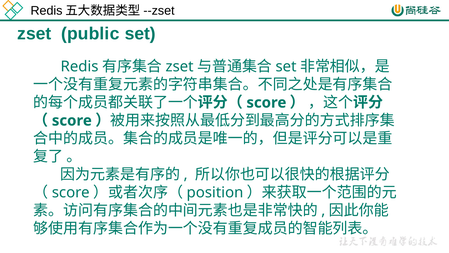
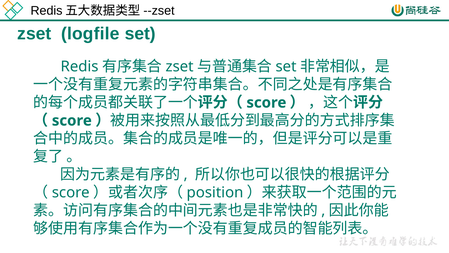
public: public -> logfile
